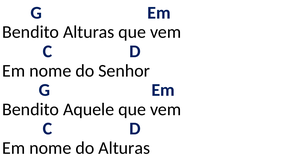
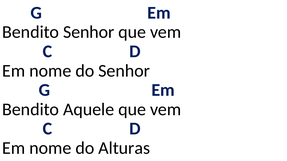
Bendito Alturas: Alturas -> Senhor
